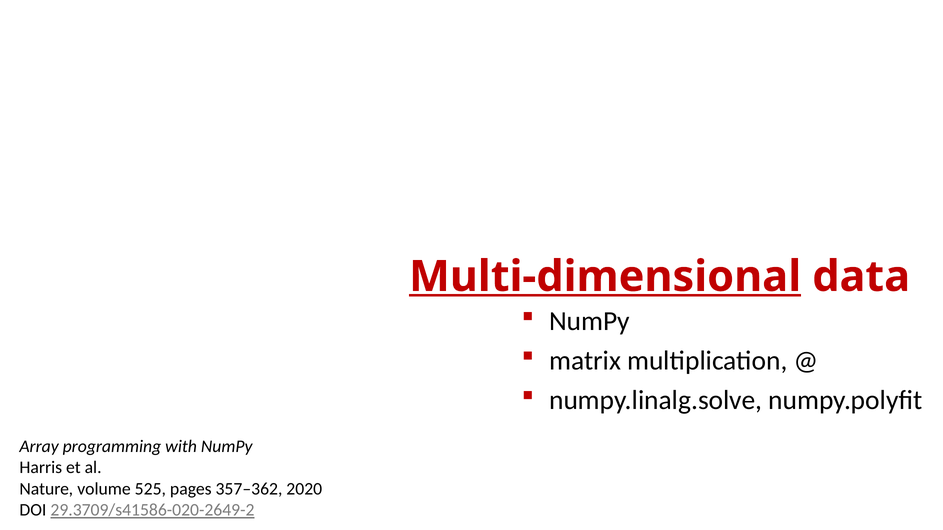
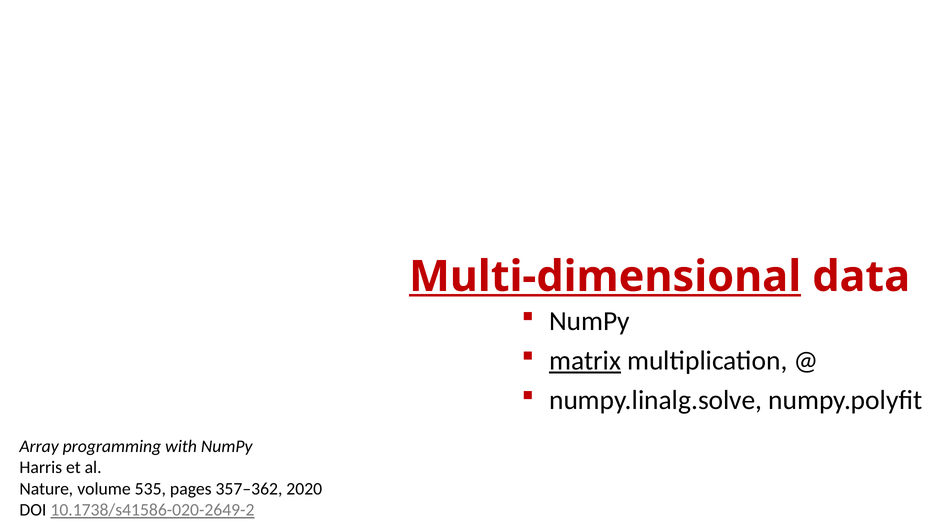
matrix underline: none -> present
525: 525 -> 535
29.3709/s41586-020-2649-2: 29.3709/s41586-020-2649-2 -> 10.1738/s41586-020-2649-2
